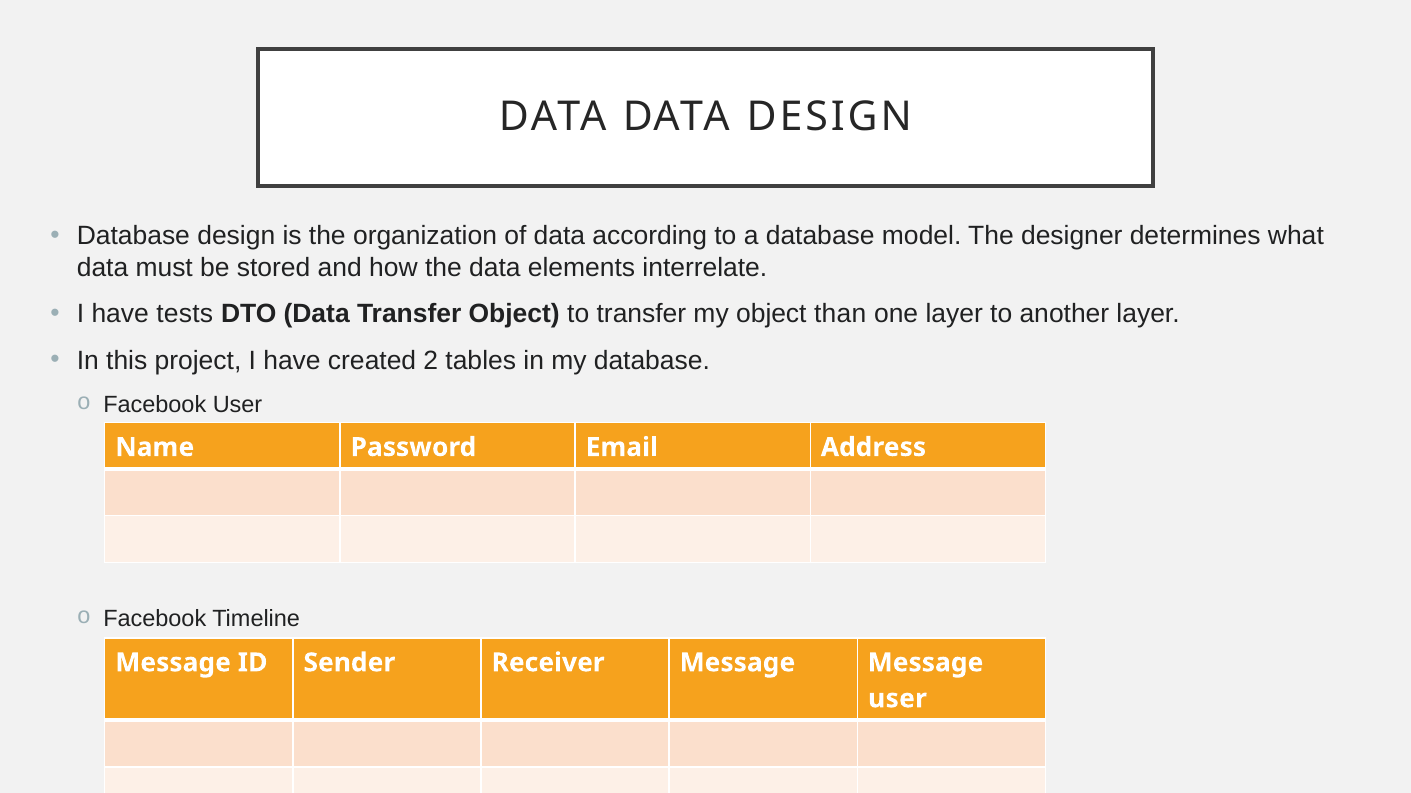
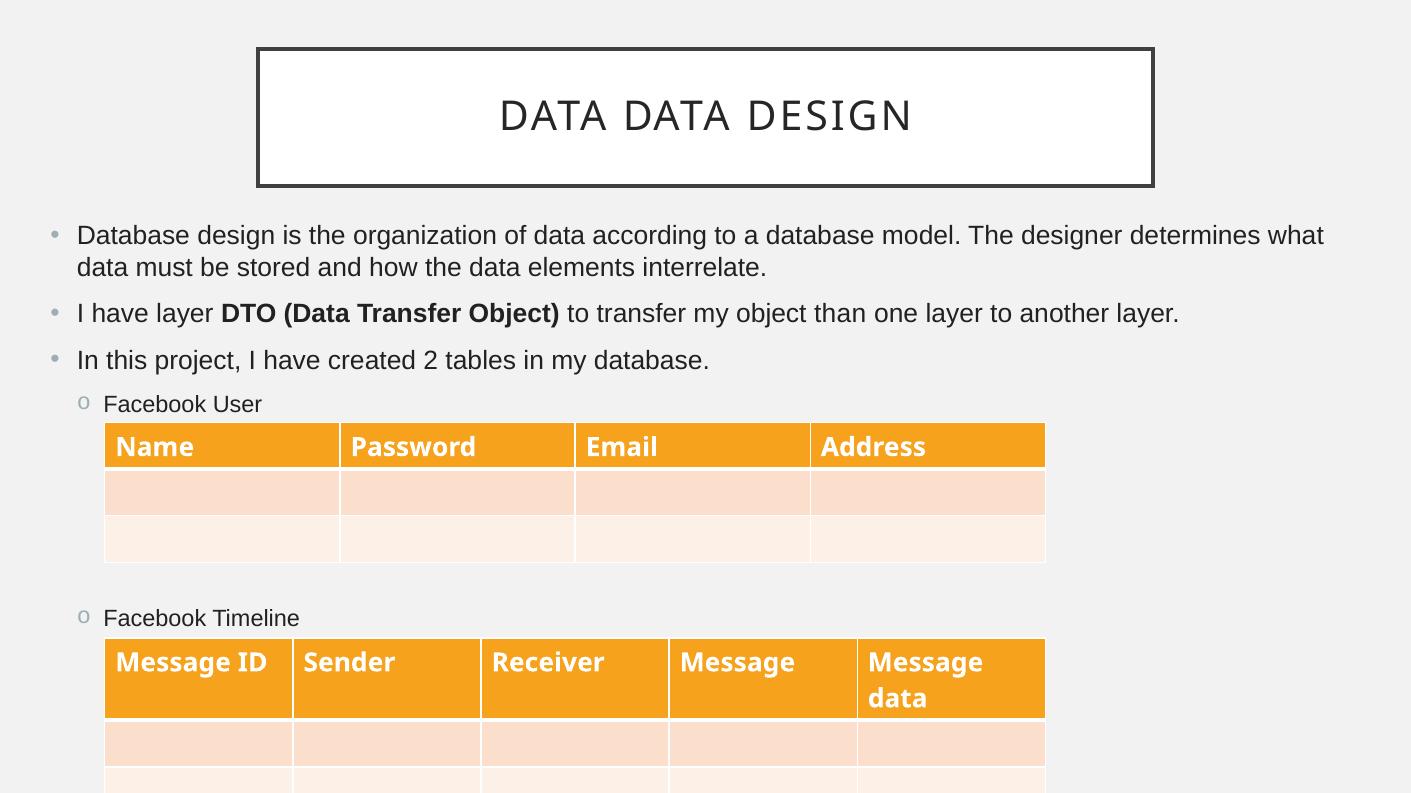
have tests: tests -> layer
user at (898, 699): user -> data
